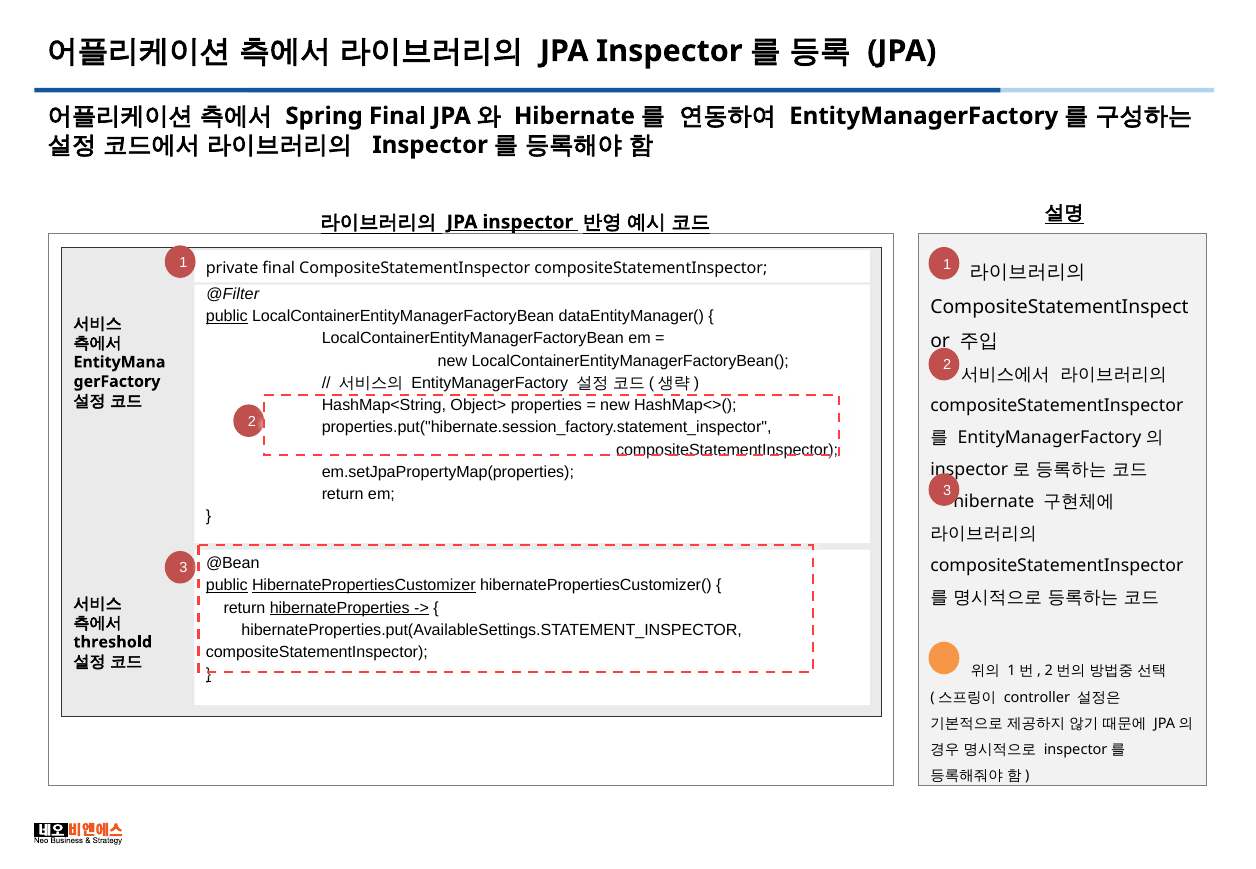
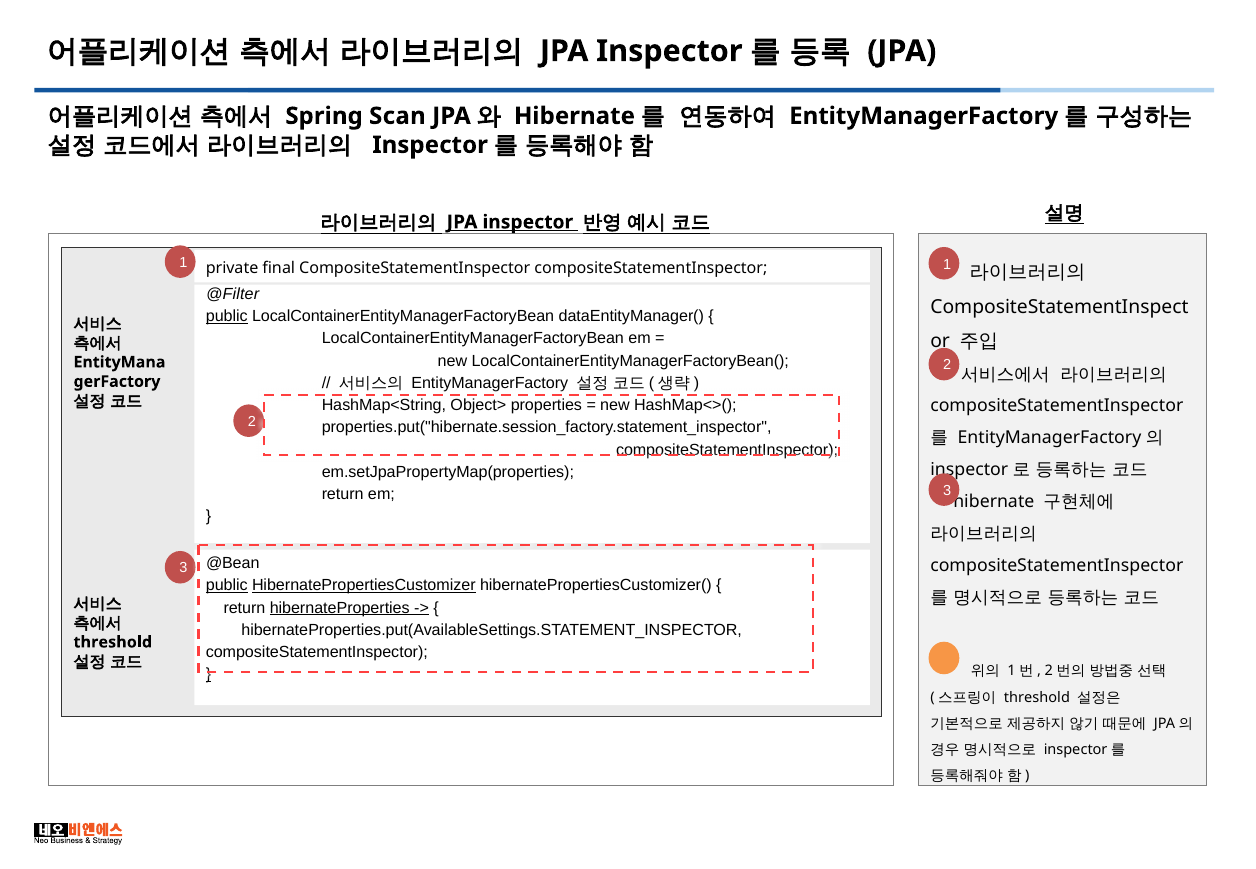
Spring Final: Final -> Scan
controller at (1037, 698): controller -> threshold
